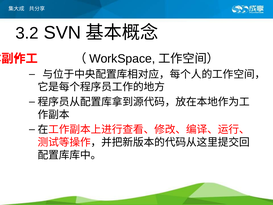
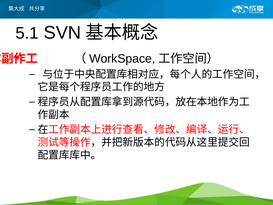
3.2: 3.2 -> 5.1
